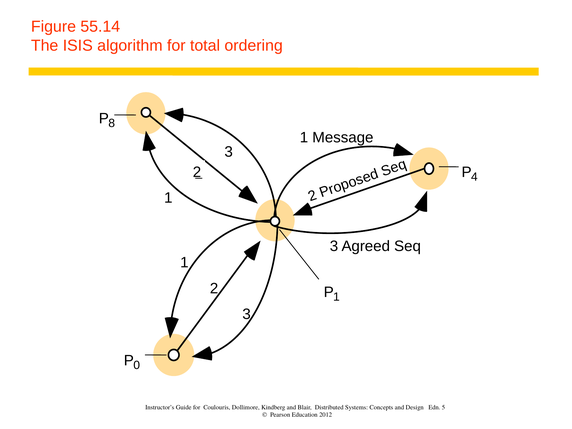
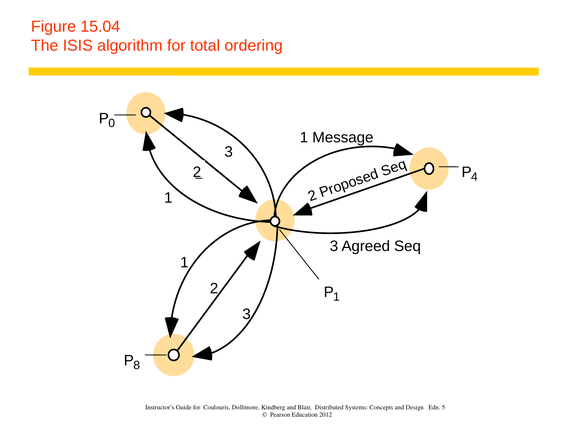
55.14: 55.14 -> 15.04
8: 8 -> 0
0: 0 -> 8
